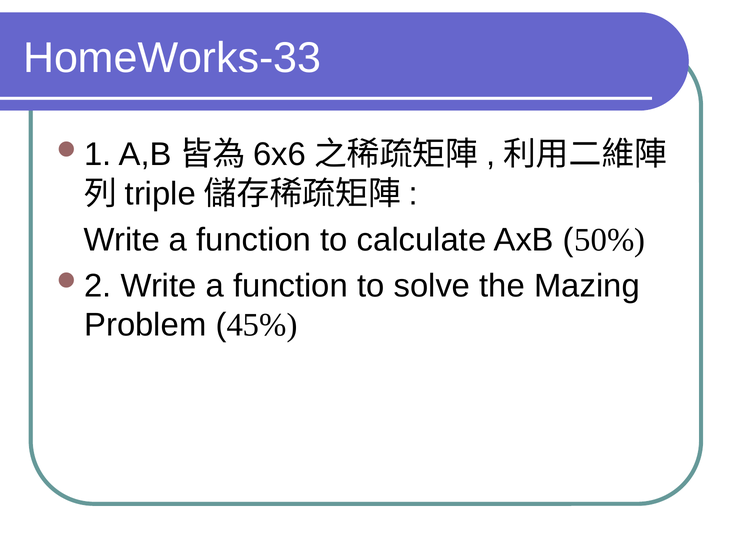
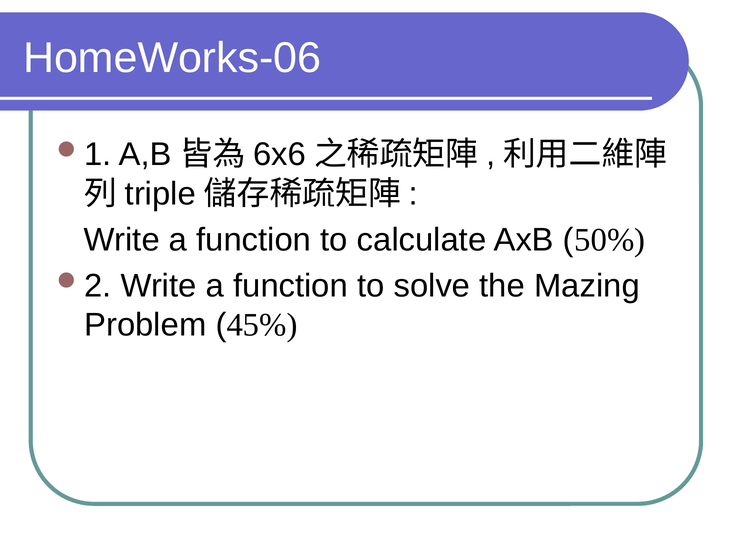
HomeWorks-33: HomeWorks-33 -> HomeWorks-06
